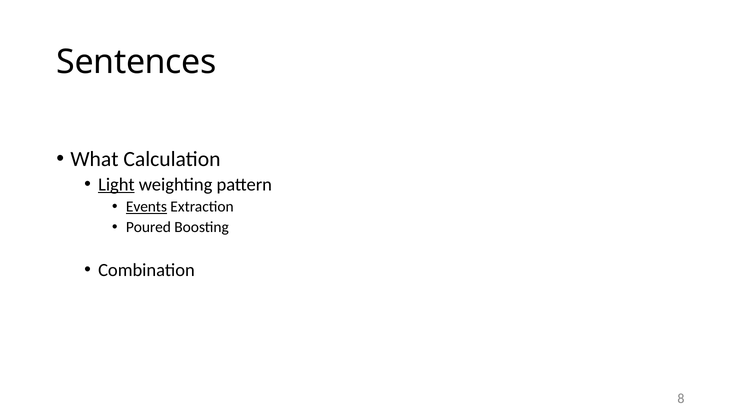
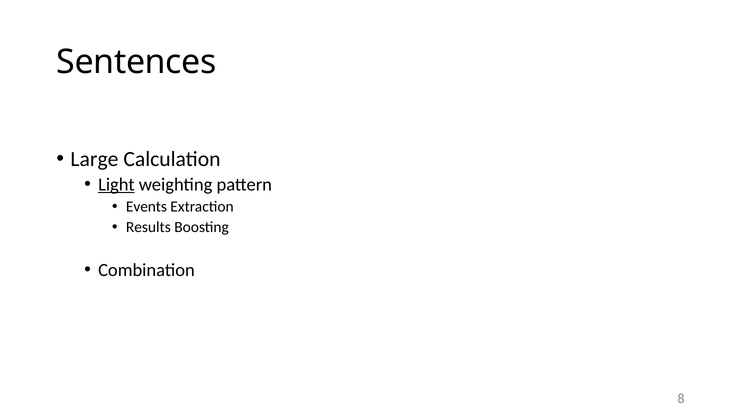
What: What -> Large
Events underline: present -> none
Poured: Poured -> Results
